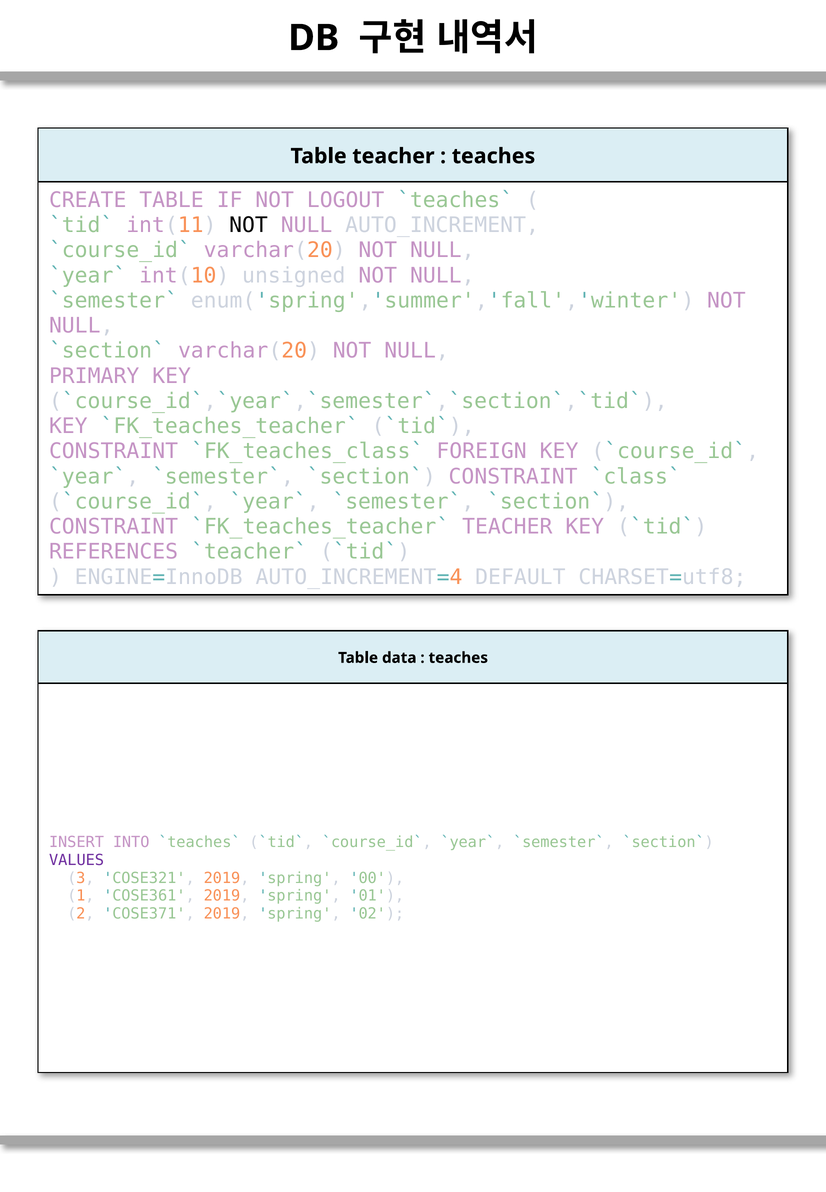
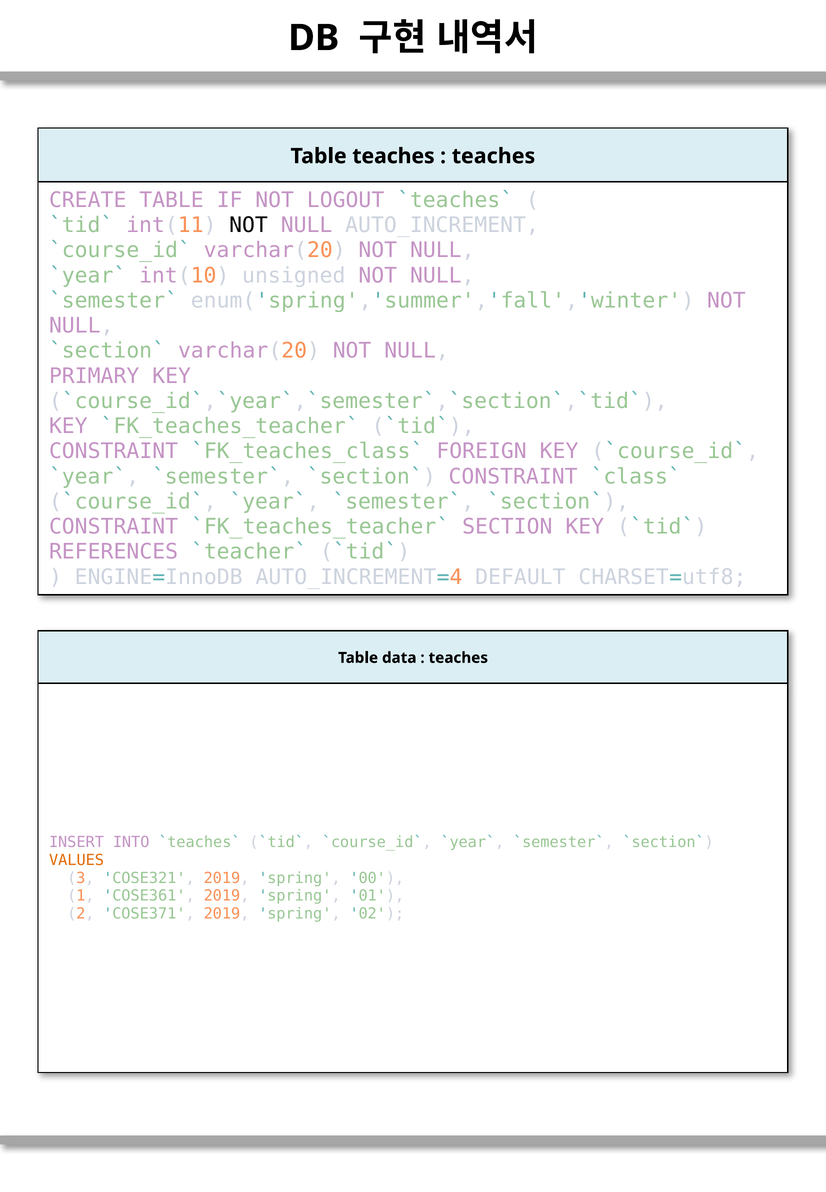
Table teacher: teacher -> teaches
TEACHER at (507, 527): TEACHER -> SECTION
VALUES colour: purple -> orange
